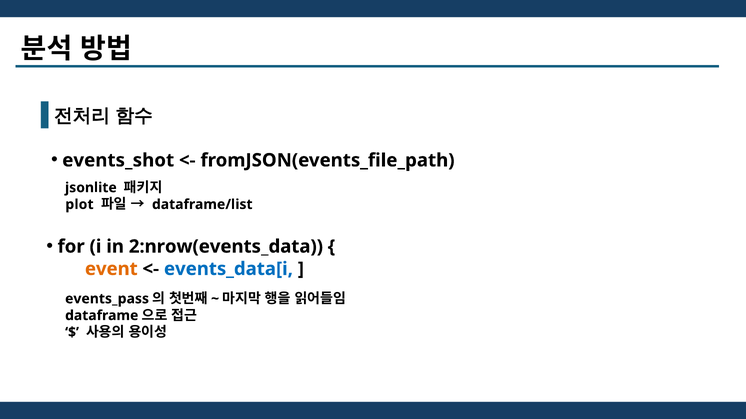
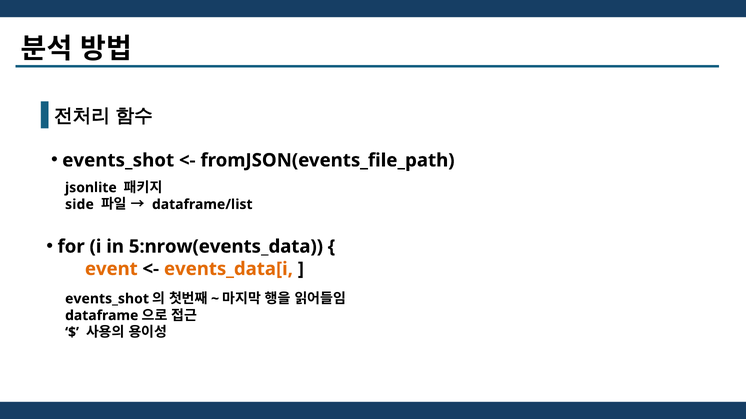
plot: plot -> side
2:nrow(events_data: 2:nrow(events_data -> 5:nrow(events_data
events_data[i colour: blue -> orange
events_pass at (107, 299): events_pass -> events_shot
